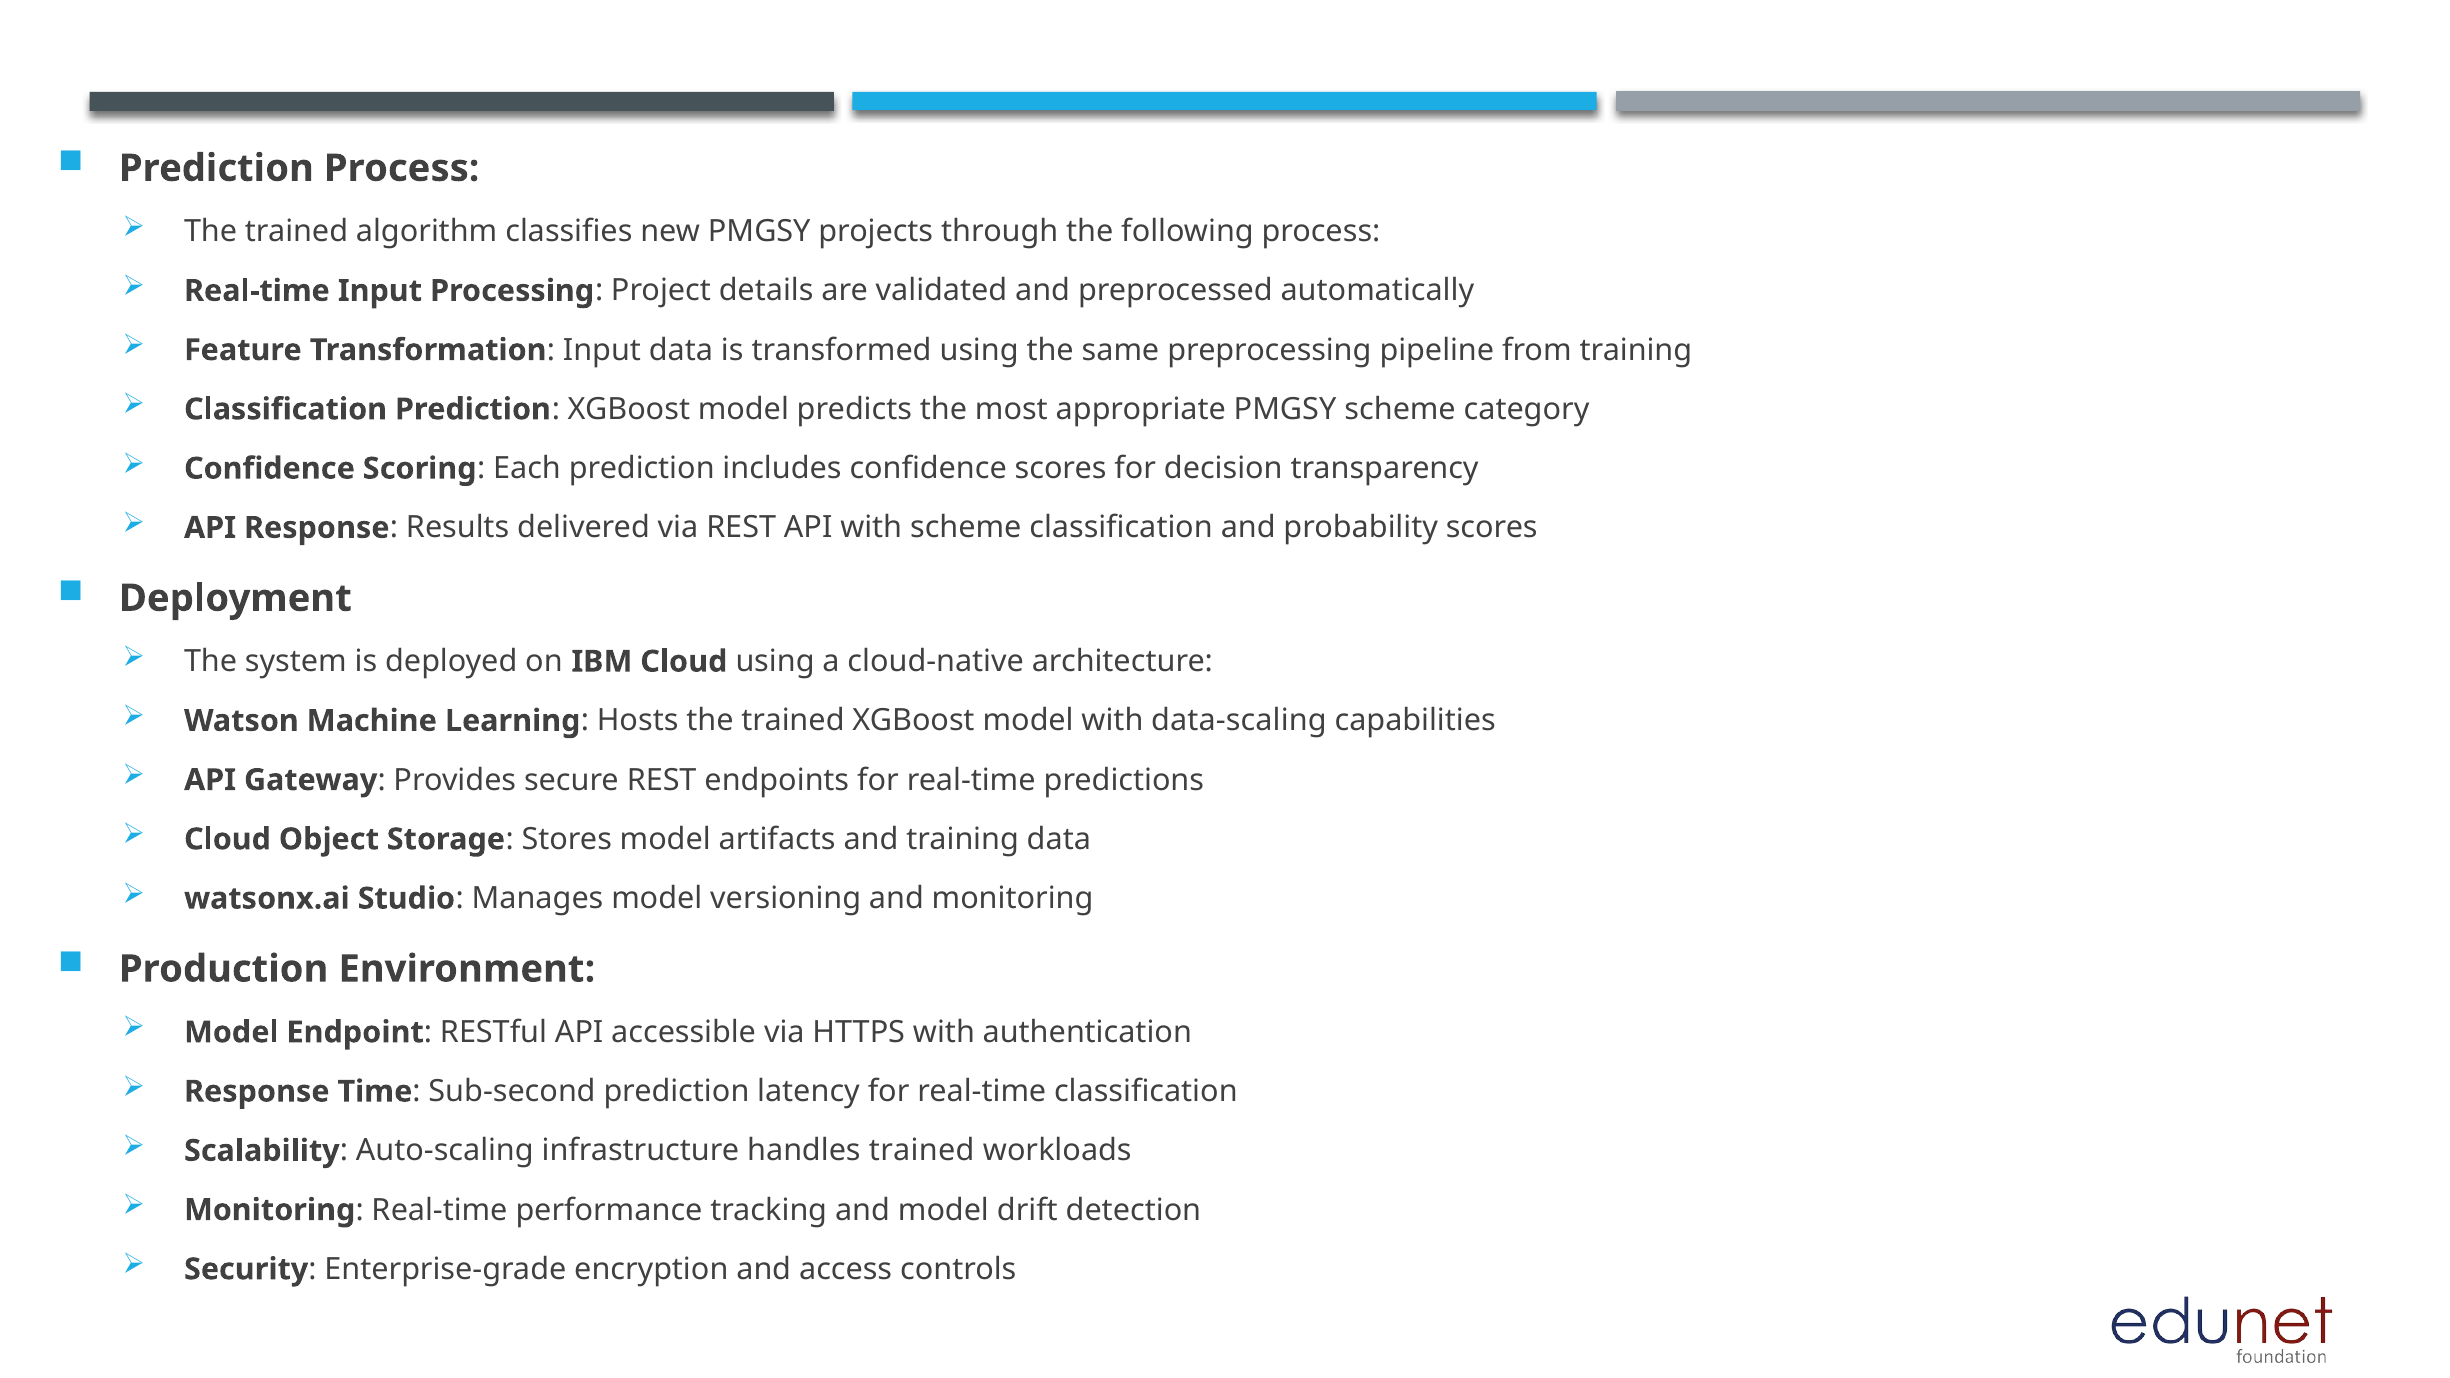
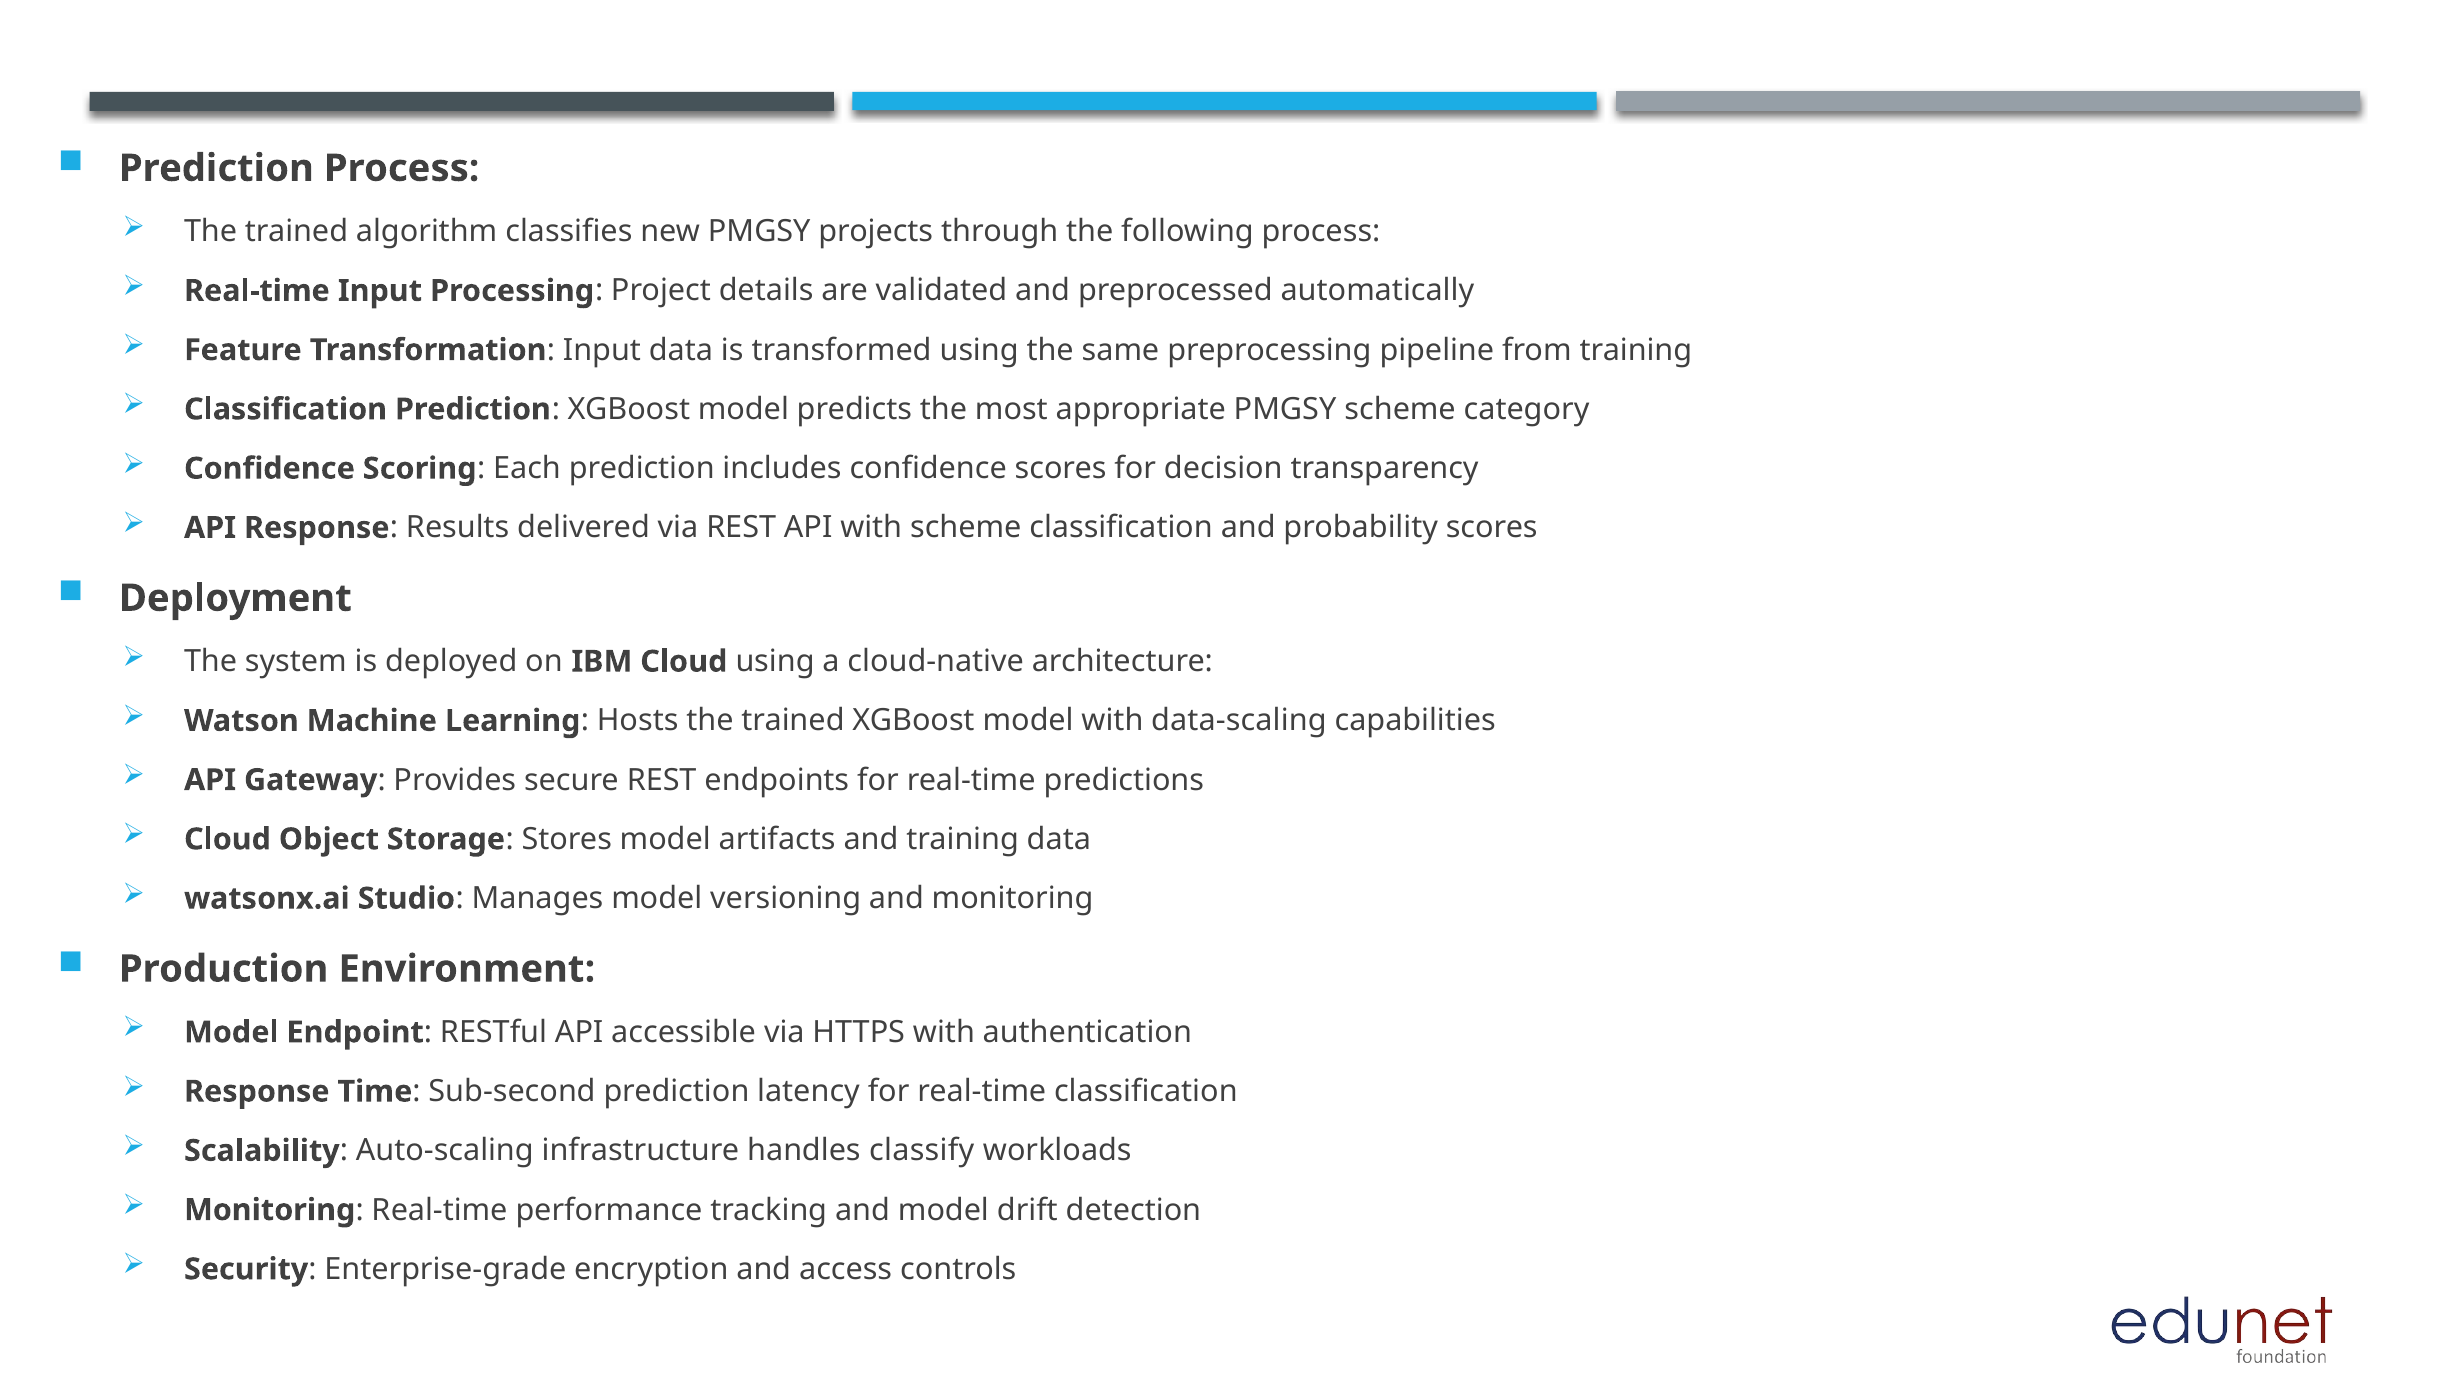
handles trained: trained -> classify
